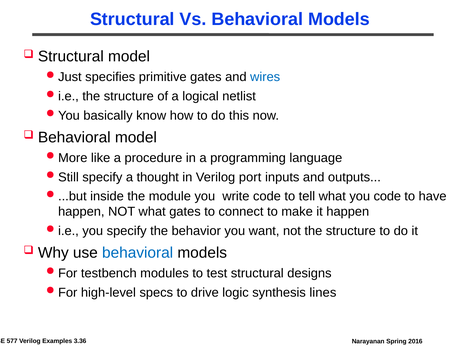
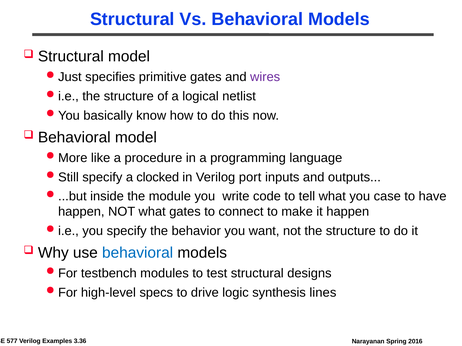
wires colour: blue -> purple
thought: thought -> clocked
you code: code -> case
